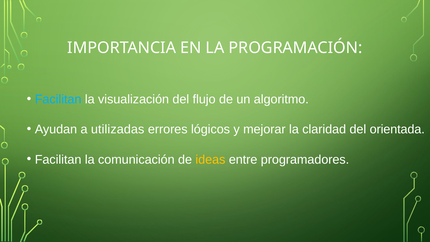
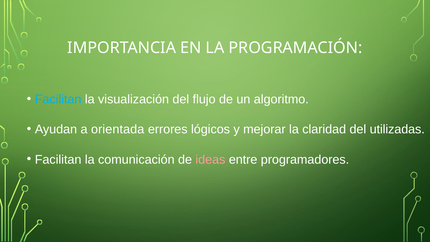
utilizadas: utilizadas -> orientada
orientada: orientada -> utilizadas
ideas colour: yellow -> pink
